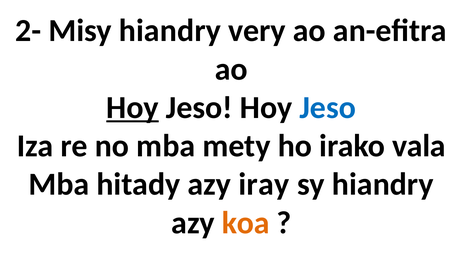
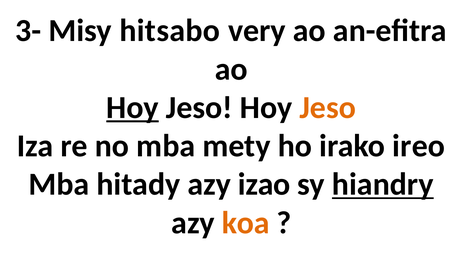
2-: 2- -> 3-
Misy hiandry: hiandry -> hitsabo
Jeso at (328, 107) colour: blue -> orange
vala: vala -> ireo
iray: iray -> izao
hiandry at (383, 184) underline: none -> present
